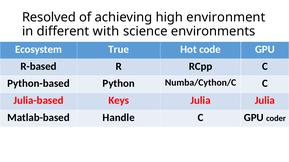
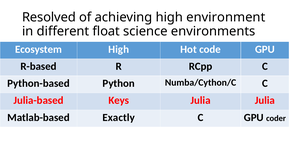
with: with -> float
Ecosystem True: True -> High
Handle: Handle -> Exactly
